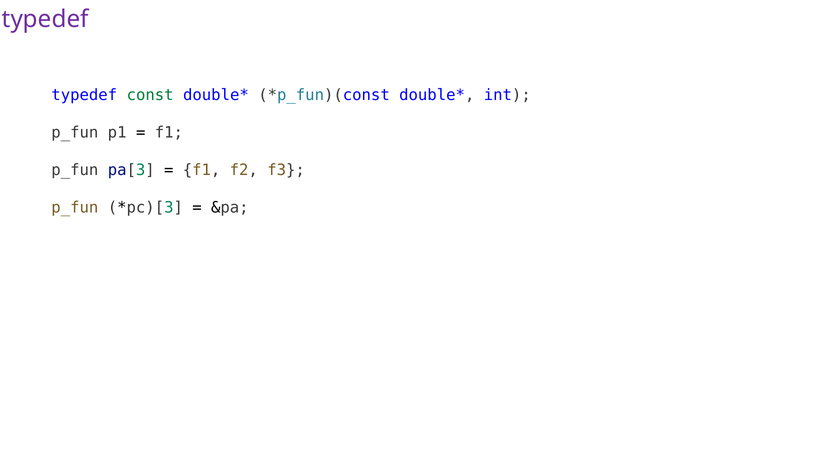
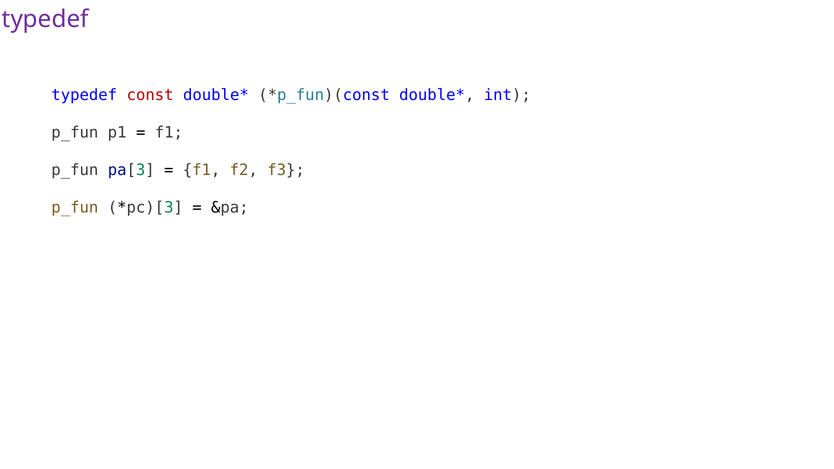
const colour: green -> red
